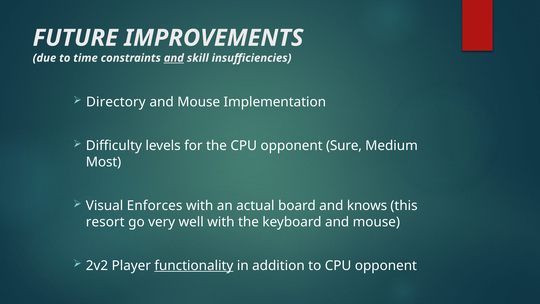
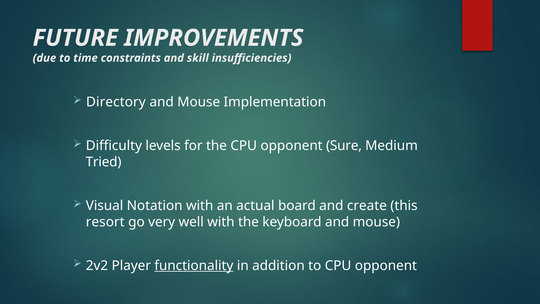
and at (174, 58) underline: present -> none
Most: Most -> Tried
Enforces: Enforces -> Notation
knows: knows -> create
